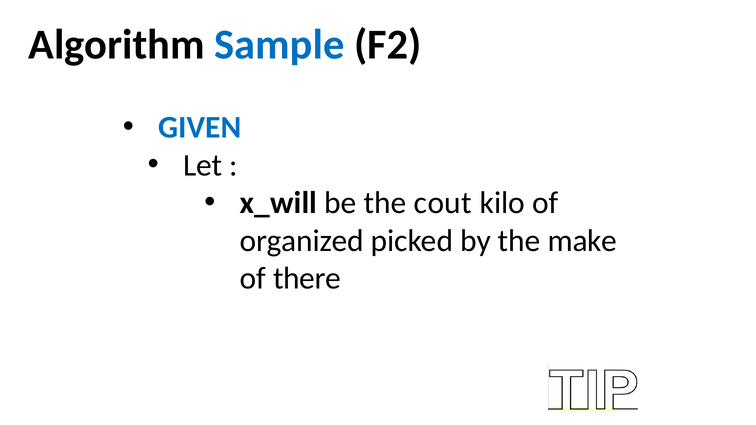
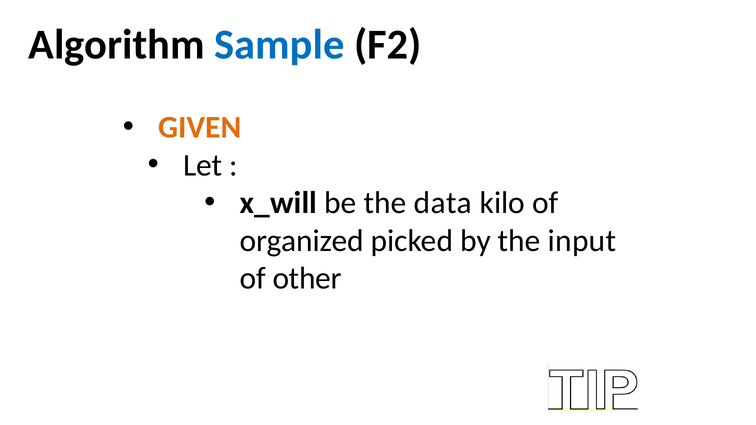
GIVEN colour: blue -> orange
cout: cout -> data
make: make -> input
there: there -> other
